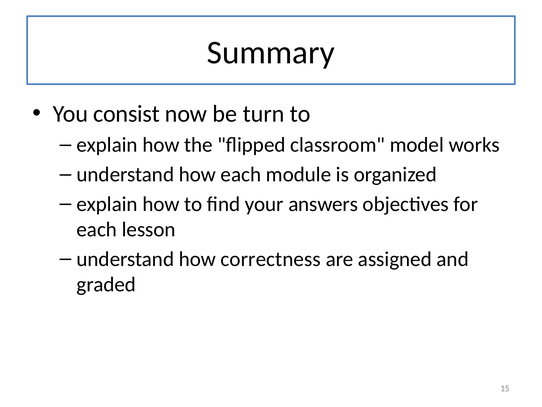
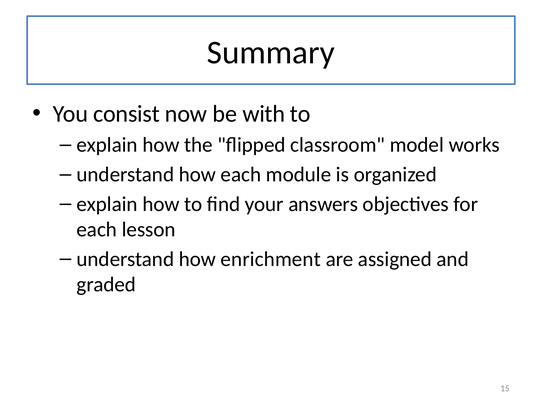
turn: turn -> with
correctness: correctness -> enrichment
